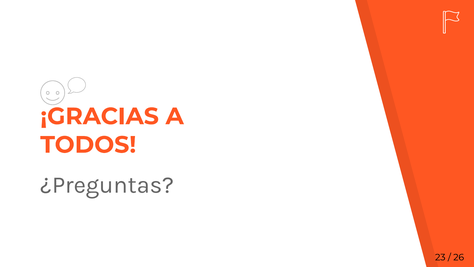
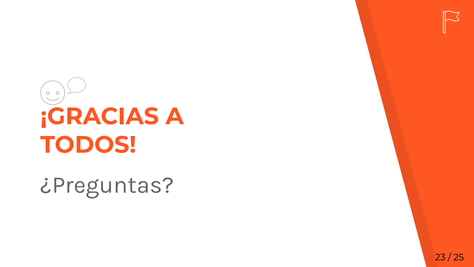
26: 26 -> 25
